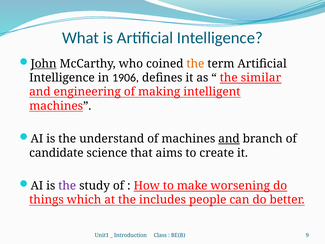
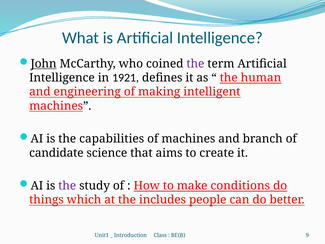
the at (195, 64) colour: orange -> purple
1906: 1906 -> 1921
similar: similar -> human
understand: understand -> capabilities
and at (229, 139) underline: present -> none
worsening: worsening -> conditions
